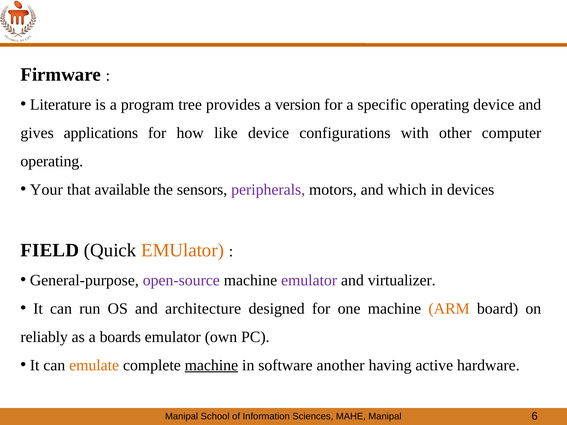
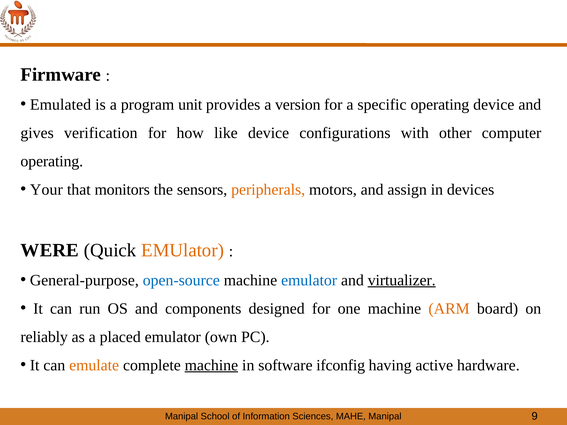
Literature: Literature -> Emulated
tree: tree -> unit
applications: applications -> verification
available: available -> monitors
peripherals colour: purple -> orange
which: which -> assign
FIELD: FIELD -> WERE
open-source colour: purple -> blue
emulator at (309, 280) colour: purple -> blue
virtualizer underline: none -> present
architecture: architecture -> components
boards: boards -> placed
another: another -> ifconfig
6: 6 -> 9
